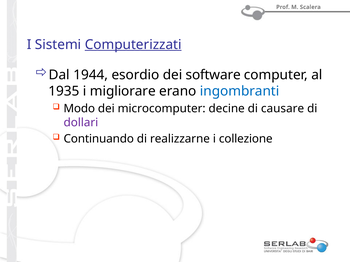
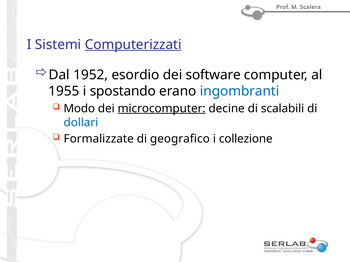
1944: 1944 -> 1952
1935: 1935 -> 1955
migliorare: migliorare -> spostando
microcomputer underline: none -> present
causare: causare -> scalabili
dollari colour: purple -> blue
Continuando: Continuando -> Formalizzate
realizzarne: realizzarne -> geografico
